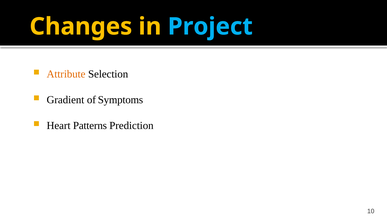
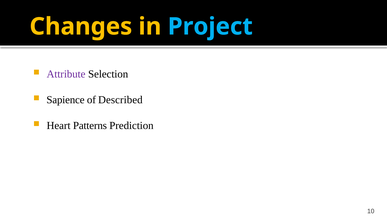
Attribute colour: orange -> purple
Gradient: Gradient -> Sapience
Symptoms: Symptoms -> Described
